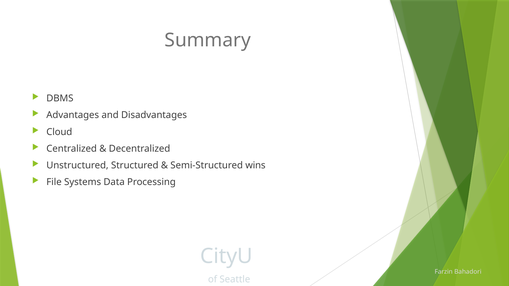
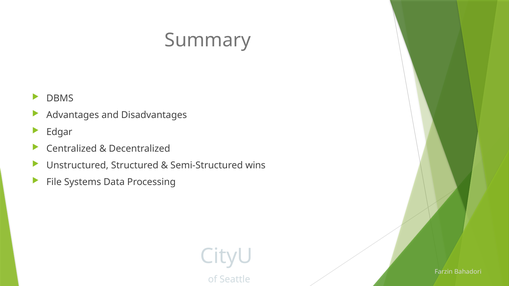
Cloud: Cloud -> Edgar
